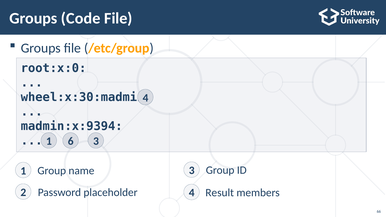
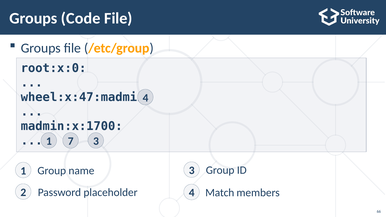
wheel:x:30:madmin: wheel:x:30:madmin -> wheel:x:47:madmin
madmin:x:9394: madmin:x:9394 -> madmin:x:1700
6: 6 -> 7
Result: Result -> Match
